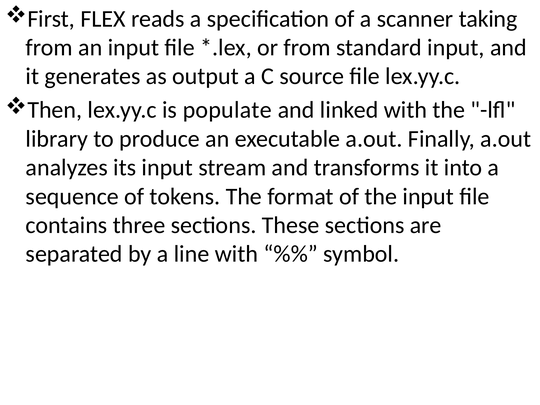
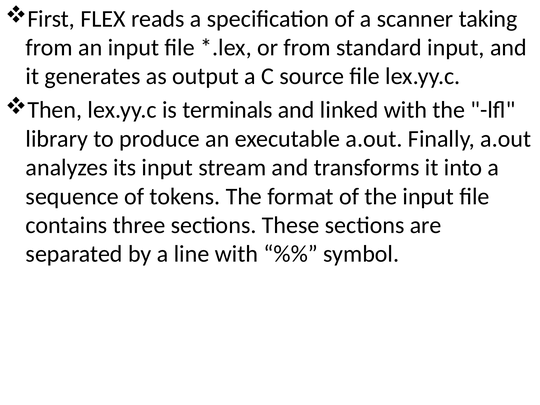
populate: populate -> terminals
